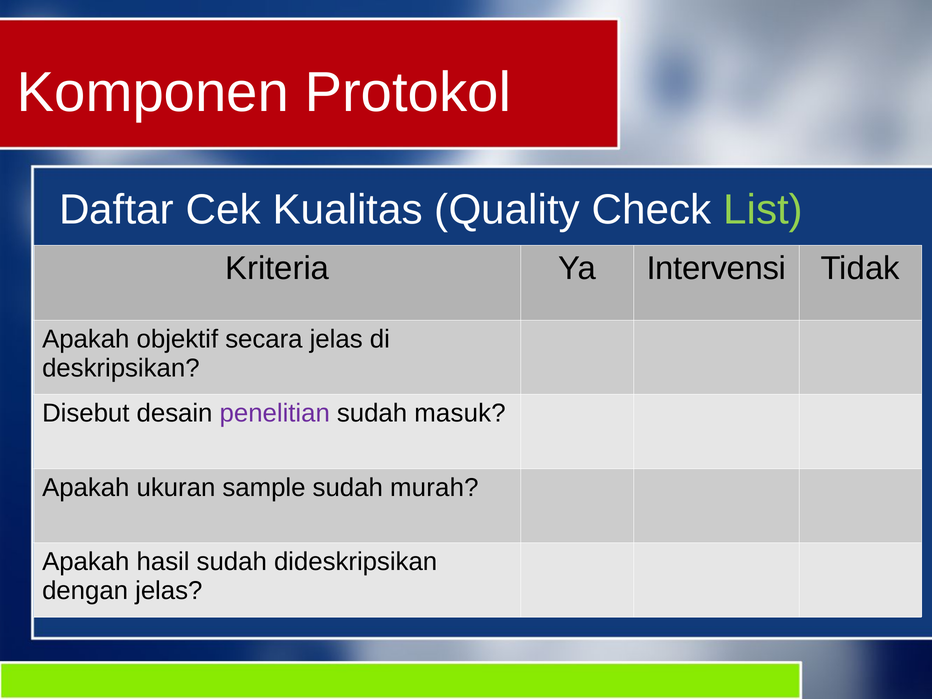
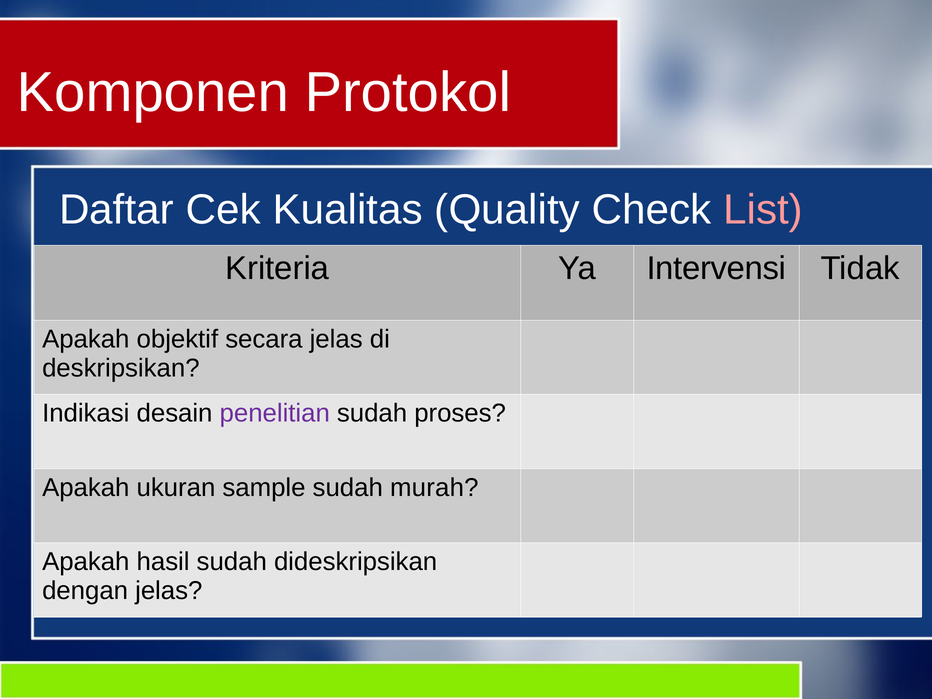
List colour: light green -> pink
Disebut: Disebut -> Indikasi
masuk: masuk -> proses
